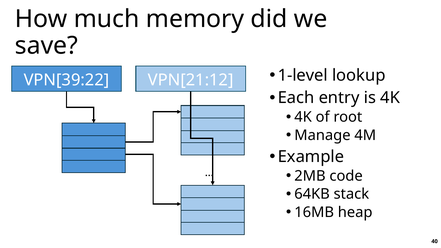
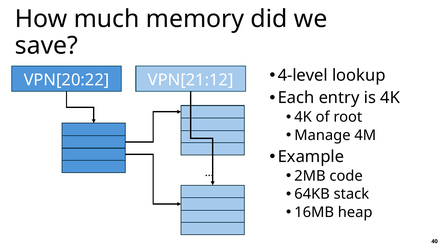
1-level: 1-level -> 4-level
VPN[39:22: VPN[39:22 -> VPN[20:22
